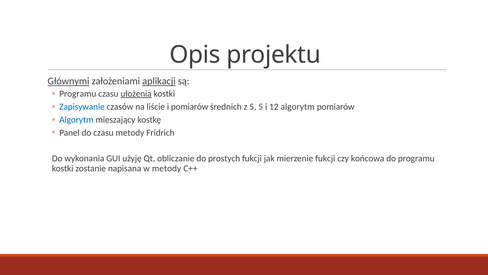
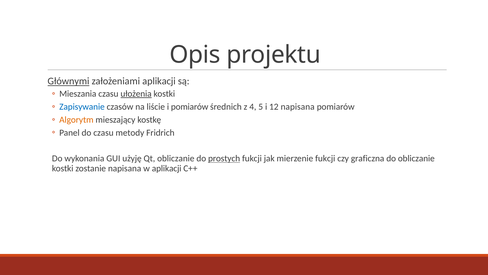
aplikacji at (159, 81) underline: present -> none
Programu at (78, 94): Programu -> Mieszania
z 5: 5 -> 4
12 algorytm: algorytm -> napisana
Algorytm at (76, 120) colour: blue -> orange
prostych underline: none -> present
końcowa: końcowa -> graficzna
do programu: programu -> obliczanie
w metody: metody -> aplikacji
